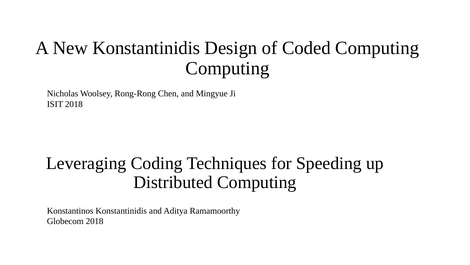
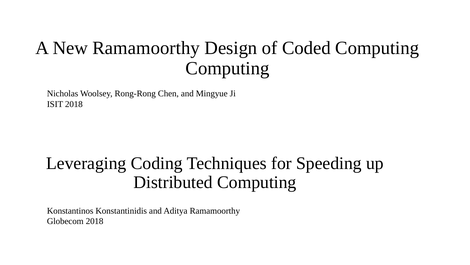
New Konstantinidis: Konstantinidis -> Ramamoorthy
